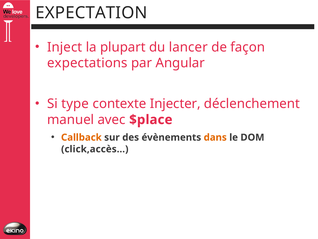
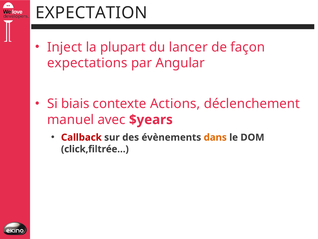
type: type -> biais
Injecter: Injecter -> Actions
$place: $place -> $years
Callback colour: orange -> red
click,accès…: click,accès… -> click,filtrée…
